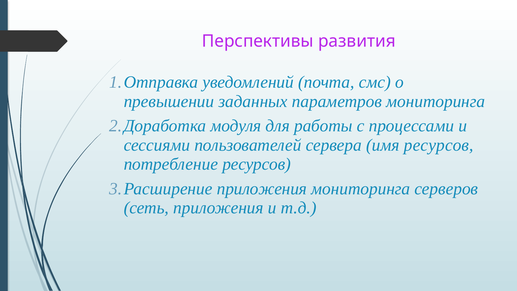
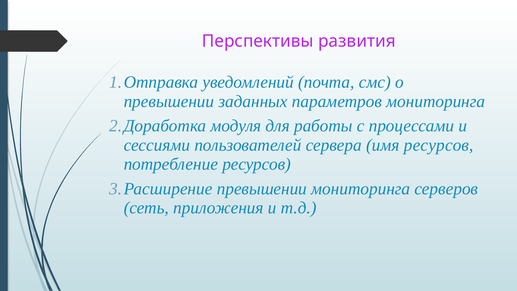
приложения at (262, 189): приложения -> превышении
